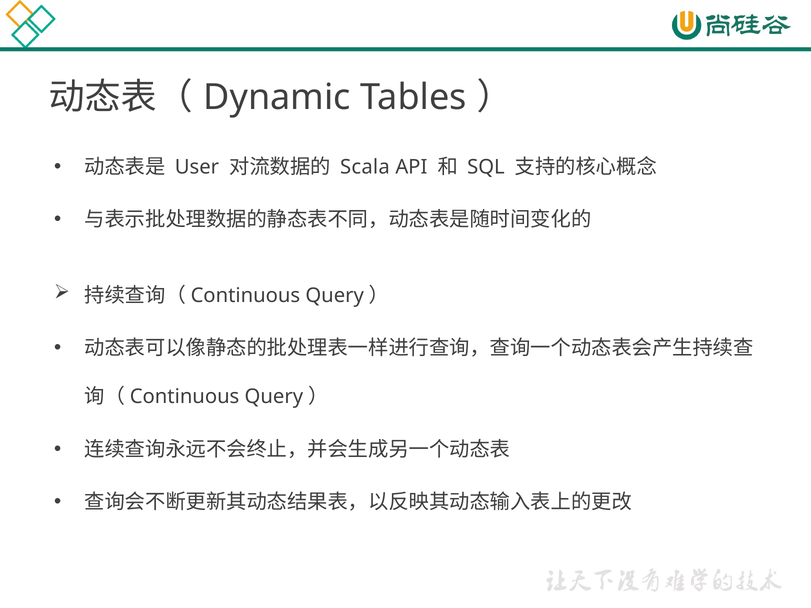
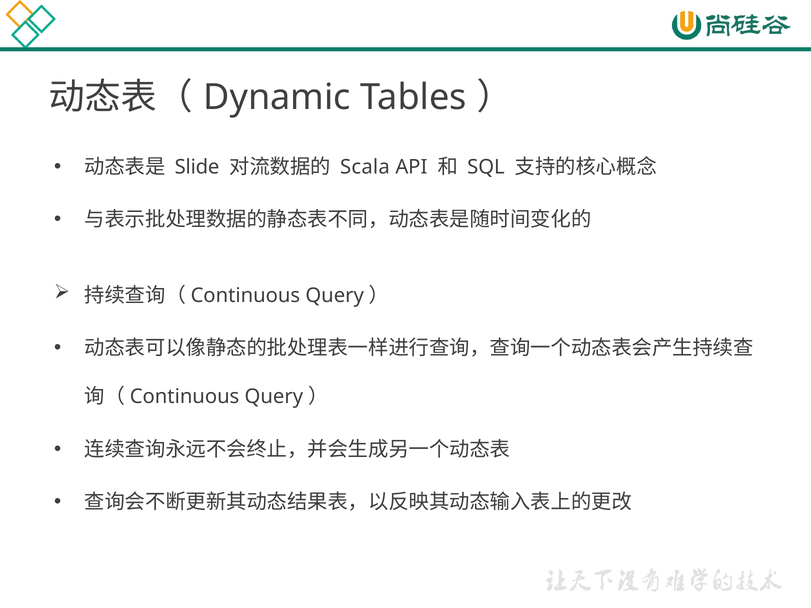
User: User -> Slide
